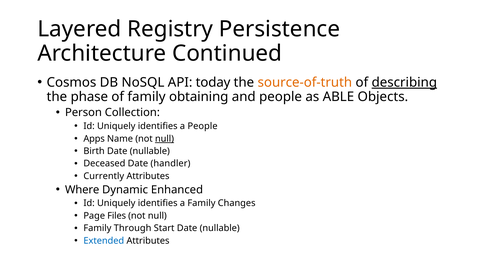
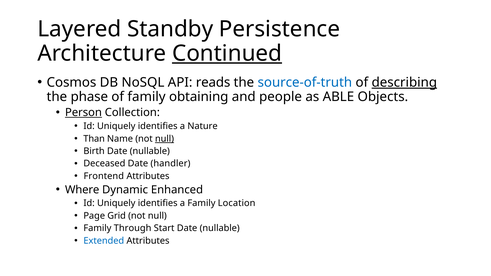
Registry: Registry -> Standby
Continued underline: none -> present
today: today -> reads
source-of-truth colour: orange -> blue
Person underline: none -> present
a People: People -> Nature
Apps: Apps -> Than
Currently: Currently -> Frontend
Changes: Changes -> Location
Files: Files -> Grid
